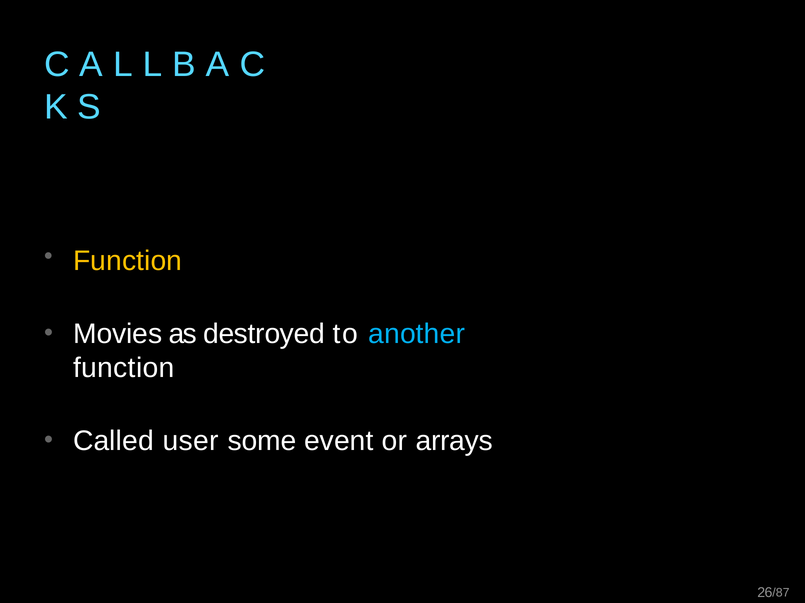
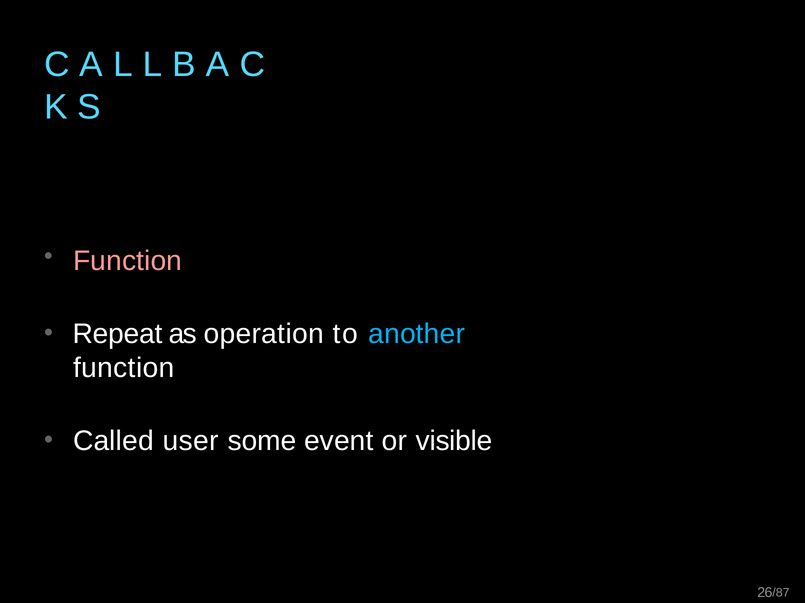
Function at (128, 261) colour: yellow -> pink
Movies: Movies -> Repeat
destroyed: destroyed -> operation
arrays: arrays -> visible
